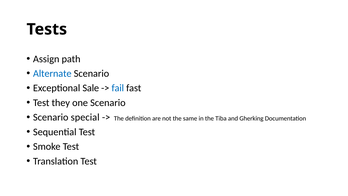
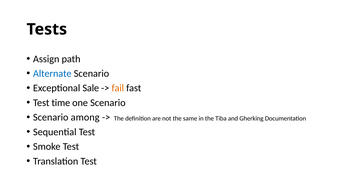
fail colour: blue -> orange
they: they -> time
special: special -> among
